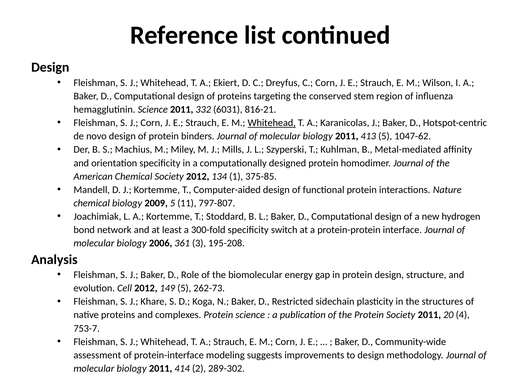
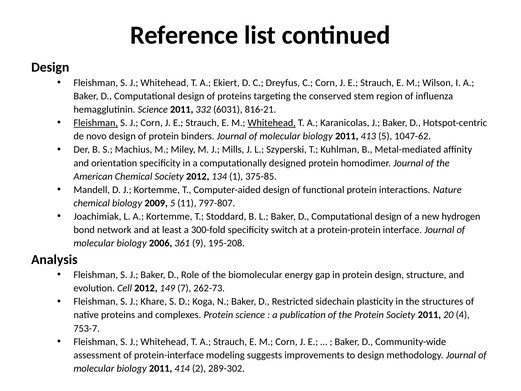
Fleishman at (96, 123) underline: none -> present
3: 3 -> 9
149 5: 5 -> 7
